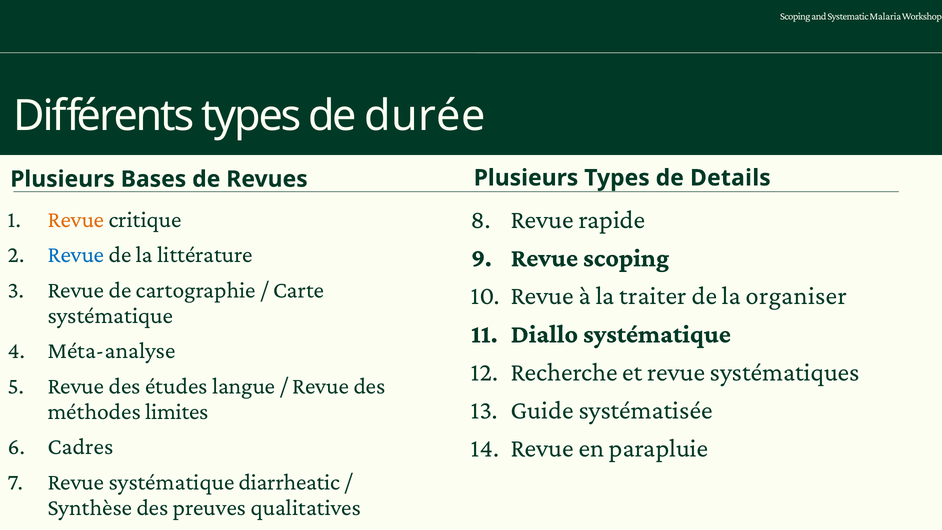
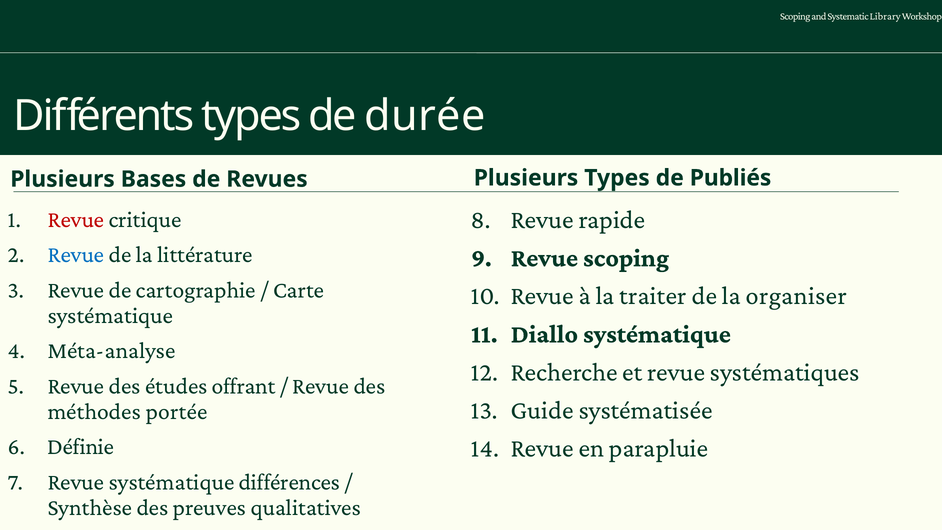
Malaria: Malaria -> Library
Details: Details -> Publiés
Revue at (76, 219) colour: orange -> red
langue: langue -> offrant
limites: limites -> portée
Cadres: Cadres -> Définie
diarrheatic: diarrheatic -> différences
